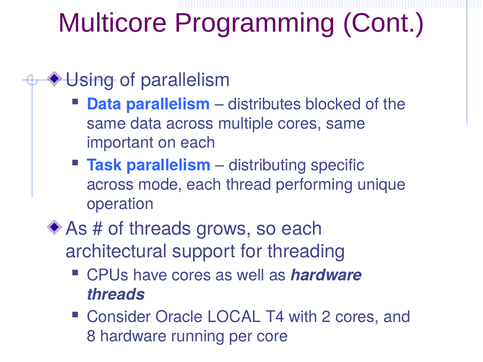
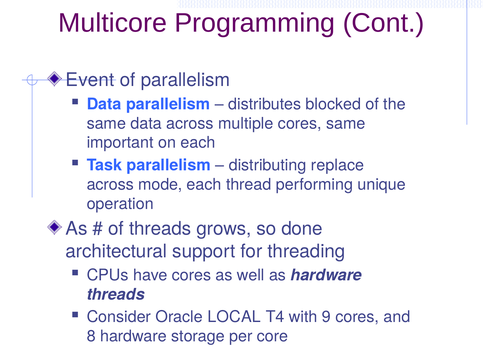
Using: Using -> Event
specific: specific -> replace
so each: each -> done
2: 2 -> 9
running: running -> storage
